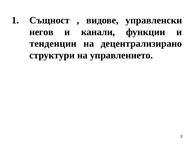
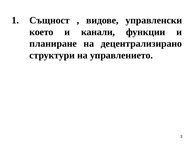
негов: негов -> което
тенденции: тенденции -> планиране
